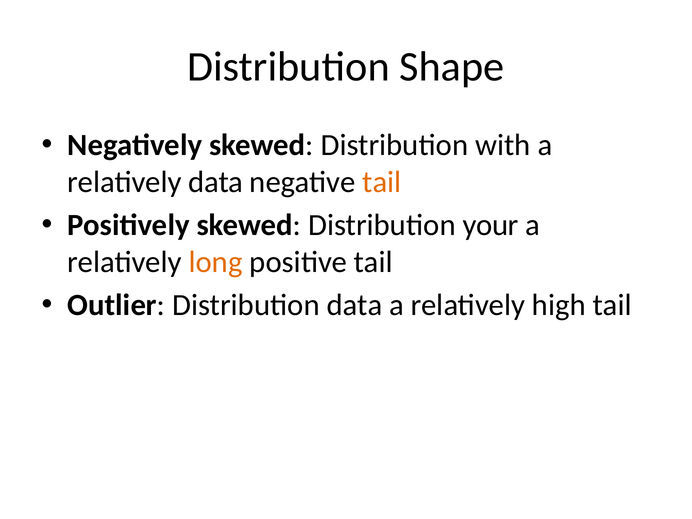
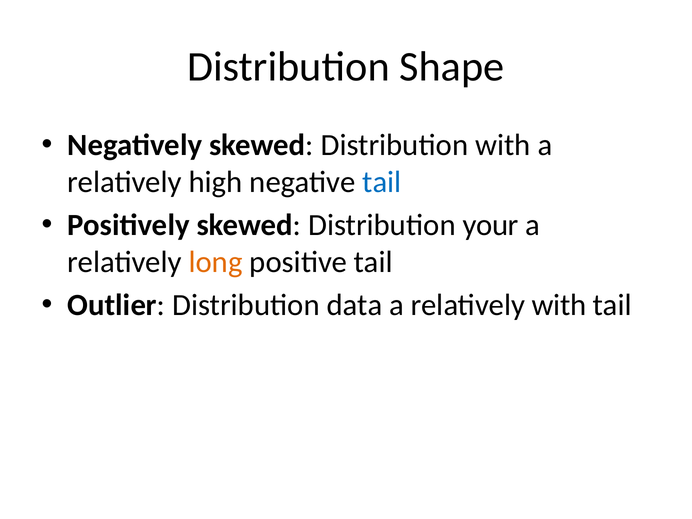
relatively data: data -> high
tail at (382, 182) colour: orange -> blue
relatively high: high -> with
